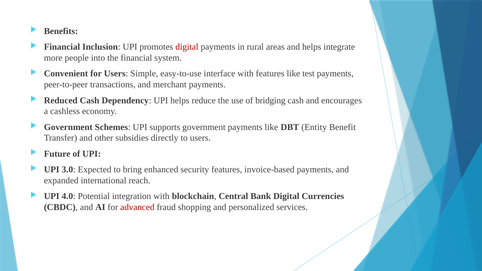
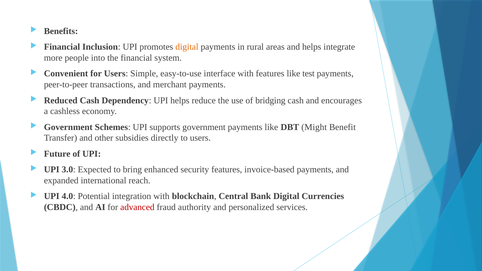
digital at (187, 47) colour: red -> orange
Entity: Entity -> Might
shopping: shopping -> authority
